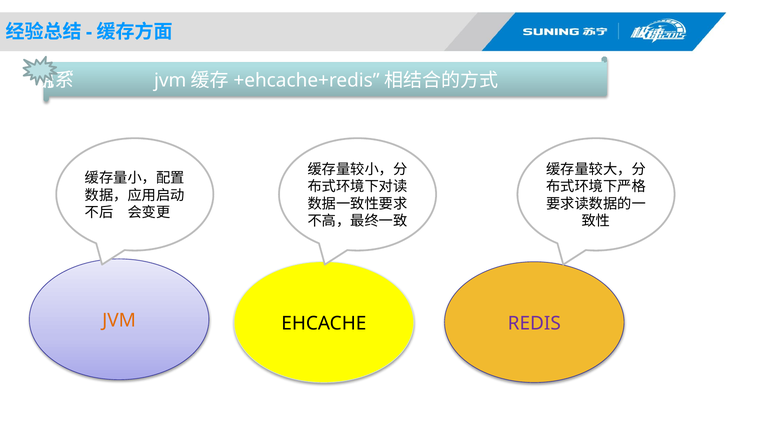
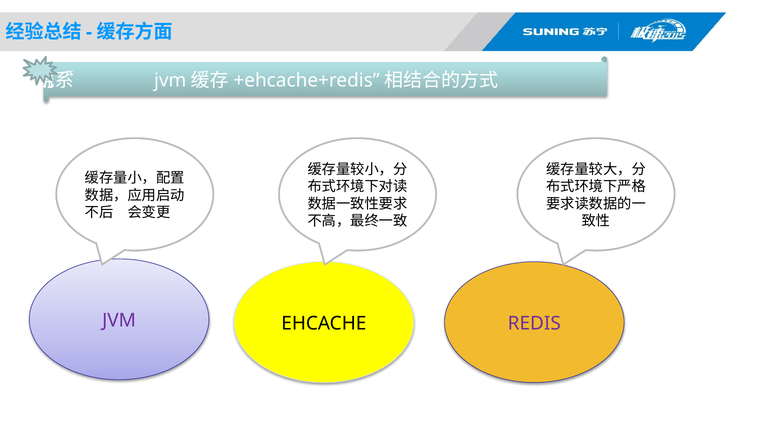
JVM at (119, 320) colour: orange -> purple
